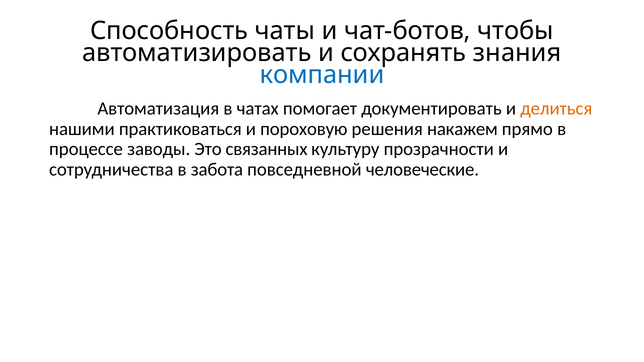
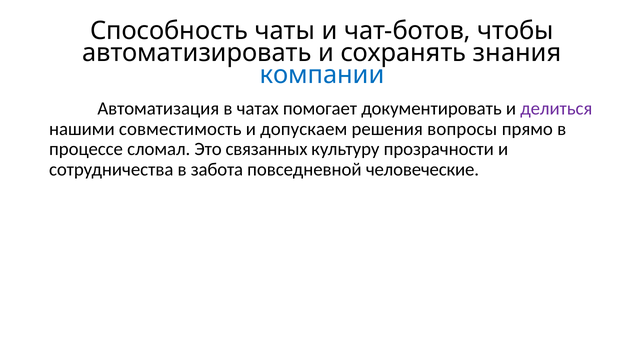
делиться colour: orange -> purple
практиковаться: практиковаться -> совместимость
пороховую: пороховую -> допускаем
накажем: накажем -> вопросы
заводы: заводы -> сломал
